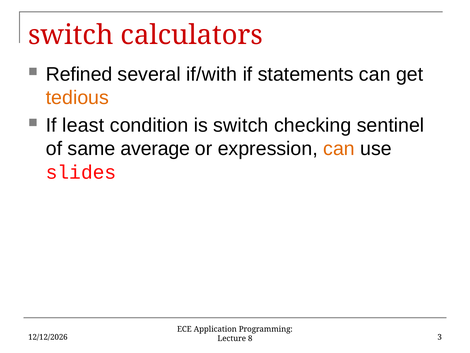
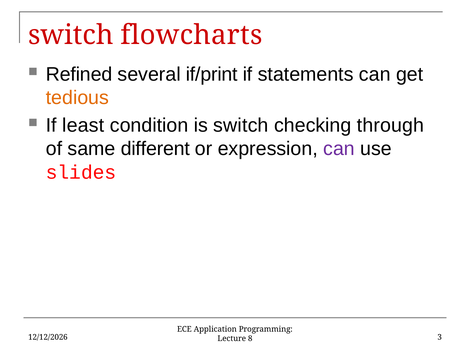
calculators: calculators -> flowcharts
if/with: if/with -> if/print
sentinel: sentinel -> through
average: average -> different
can at (339, 149) colour: orange -> purple
